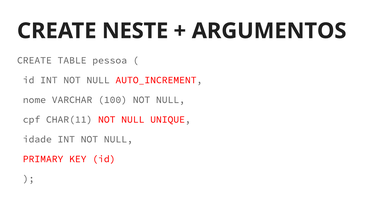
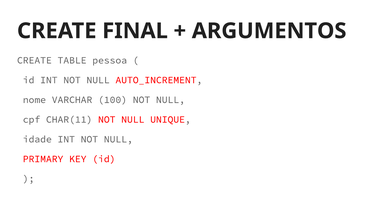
NESTE: NESTE -> FINAL
